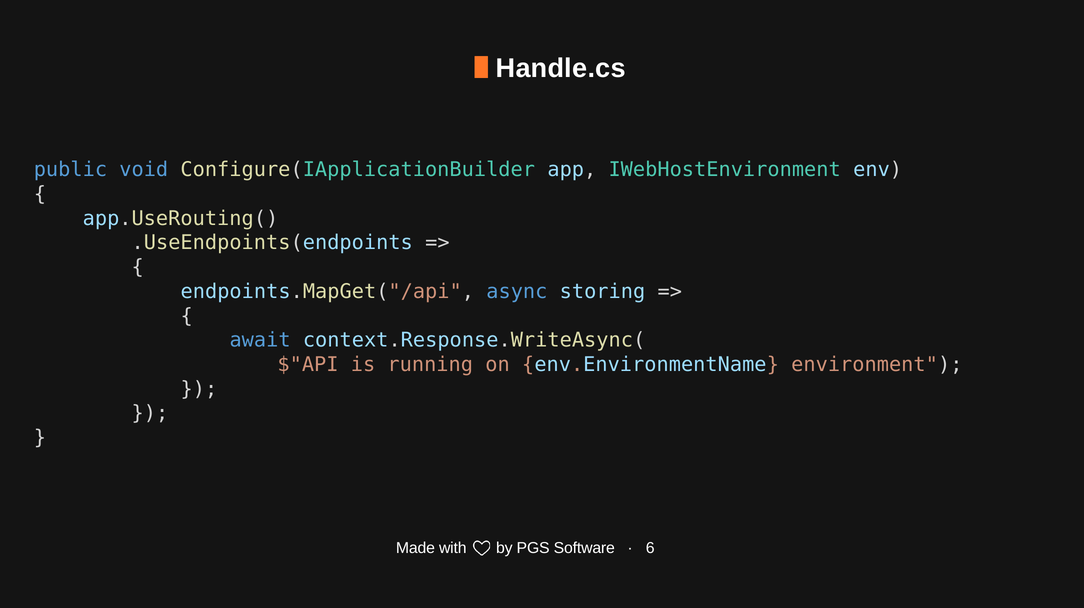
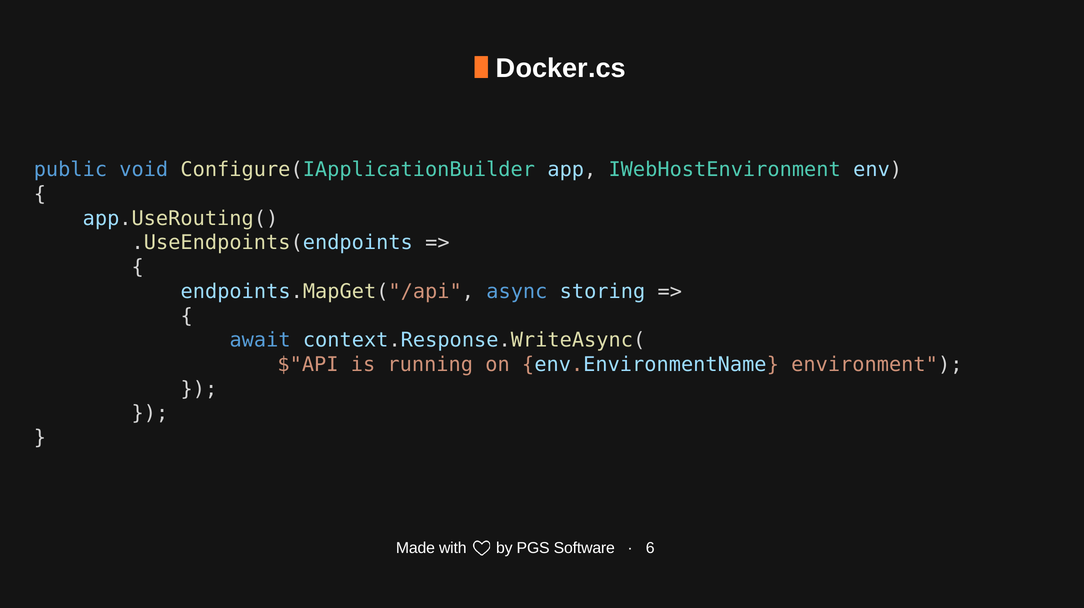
Handle.cs: Handle.cs -> Docker.cs
